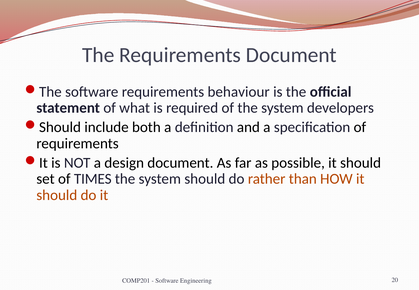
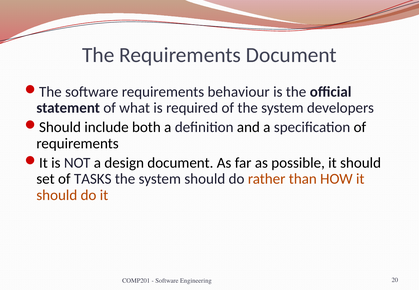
TIMES: TIMES -> TASKS
